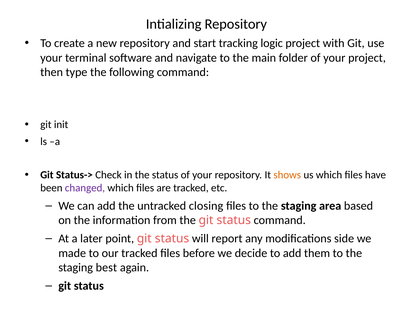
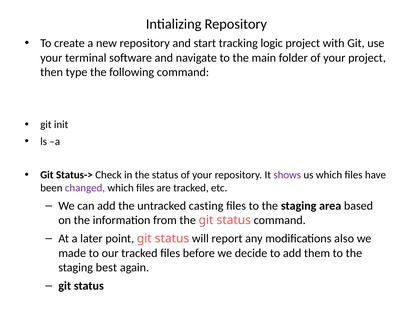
shows colour: orange -> purple
closing: closing -> casting
side: side -> also
